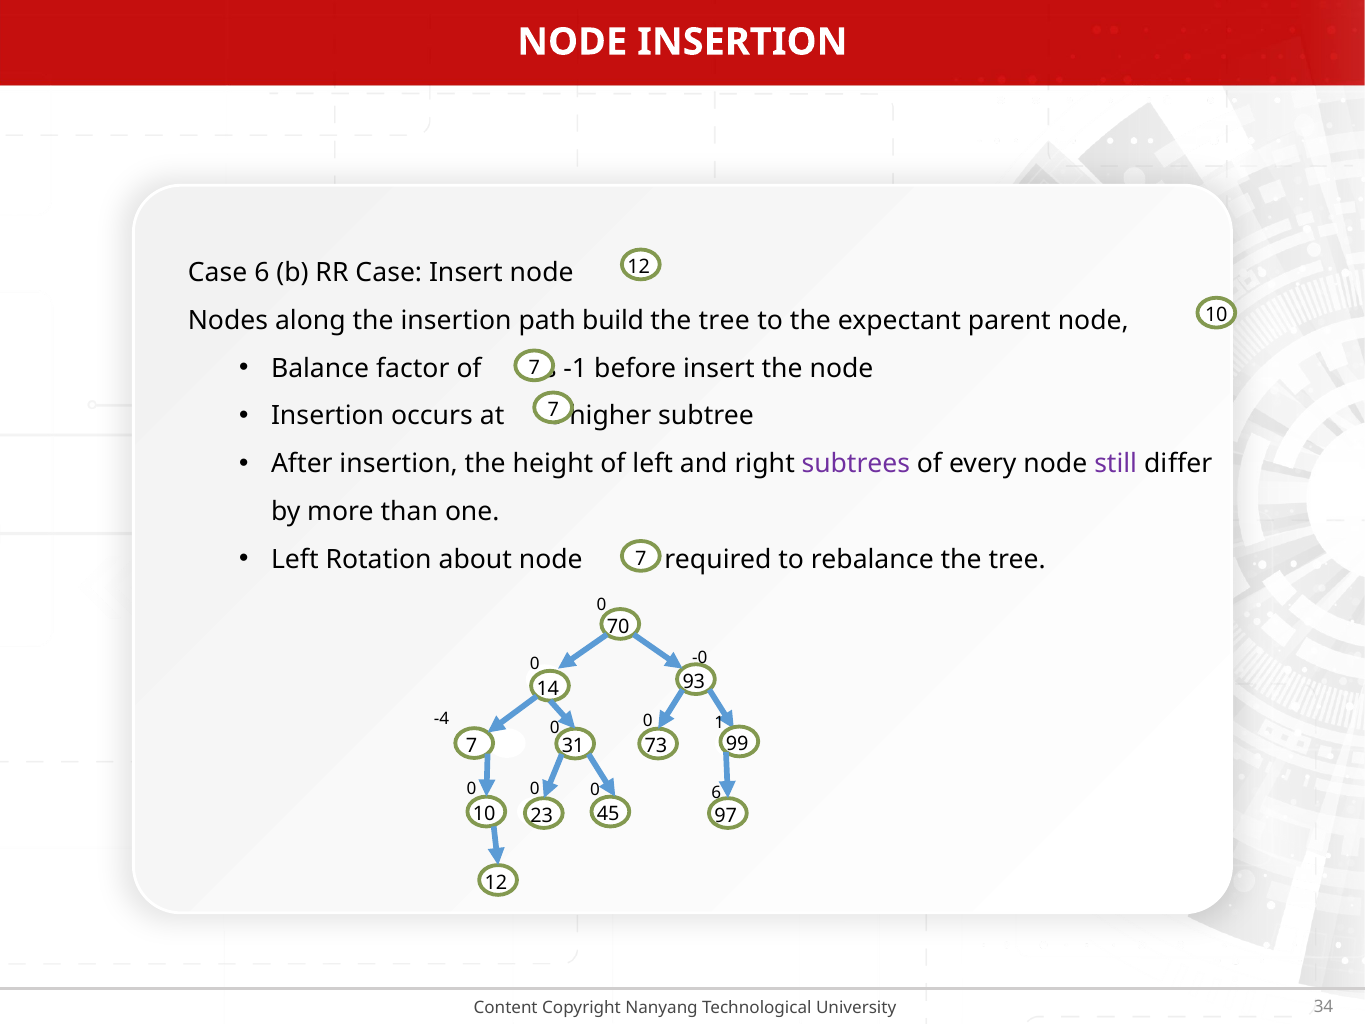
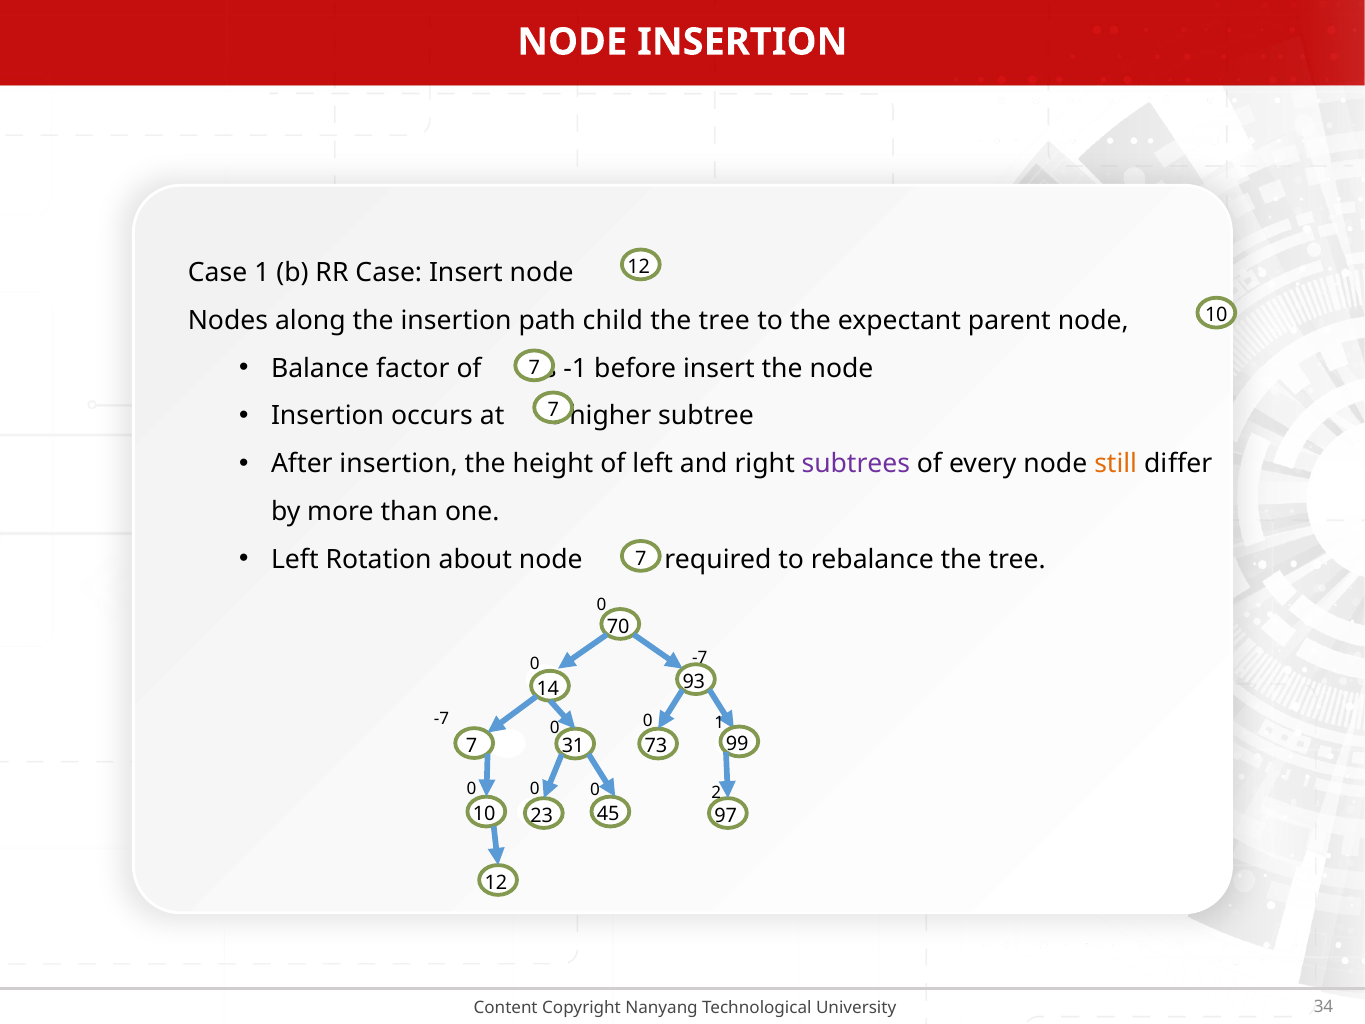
Case 6: 6 -> 1
build: build -> child
still colour: purple -> orange
-0 at (700, 658): -0 -> -7
-4 at (441, 719): -4 -> -7
0 6: 6 -> 2
